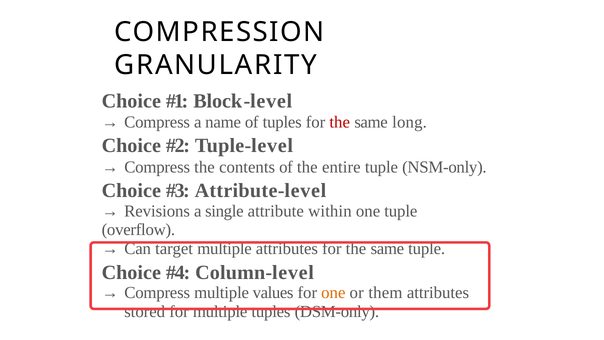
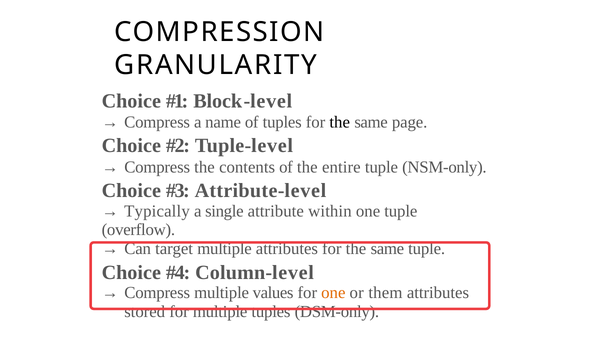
the at (340, 122) colour: red -> black
long: long -> page
Revisions: Revisions -> Typically
